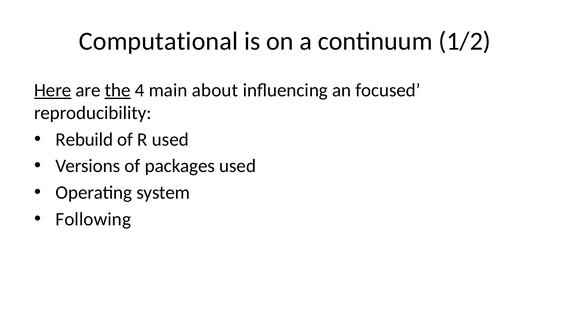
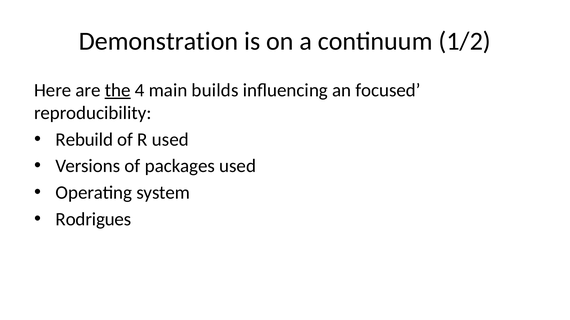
Computational: Computational -> Demonstration
Here underline: present -> none
about: about -> builds
Following: Following -> Rodrigues
